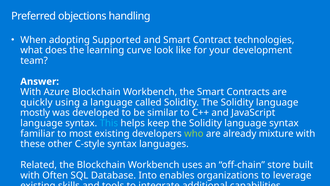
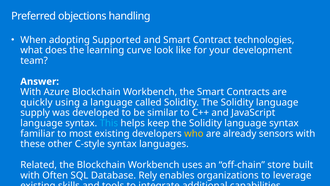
mostly: mostly -> supply
who colour: light green -> yellow
mixture: mixture -> sensors
Into: Into -> Rely
